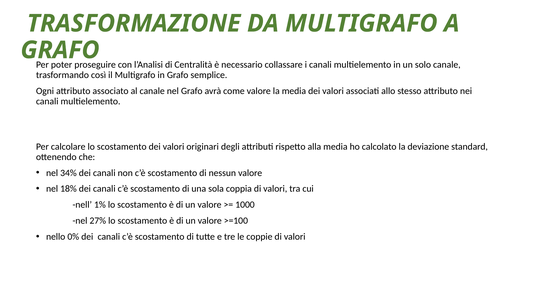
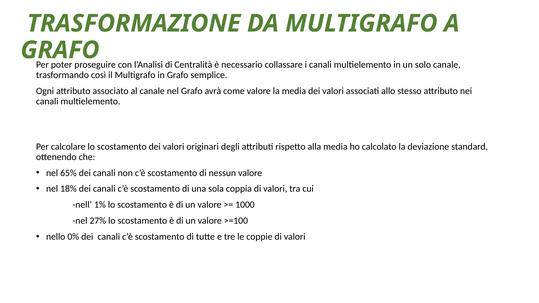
34%: 34% -> 65%
